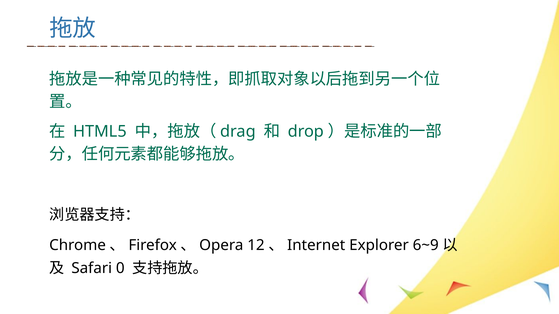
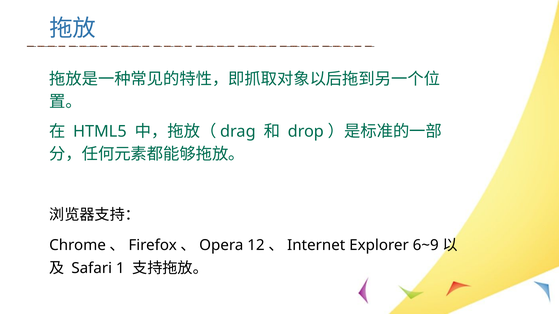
0: 0 -> 1
